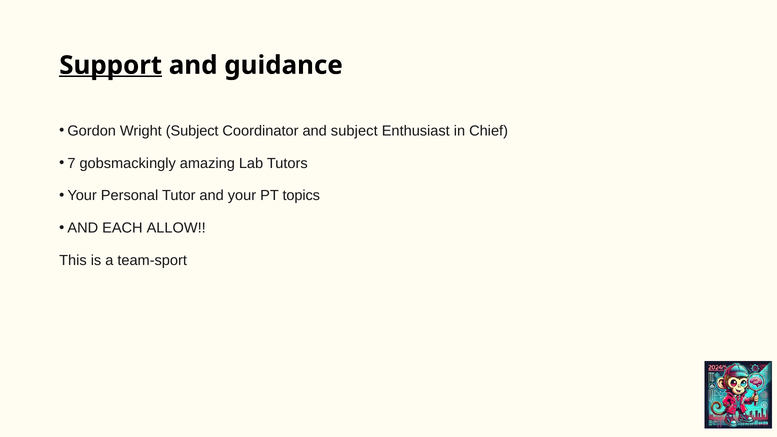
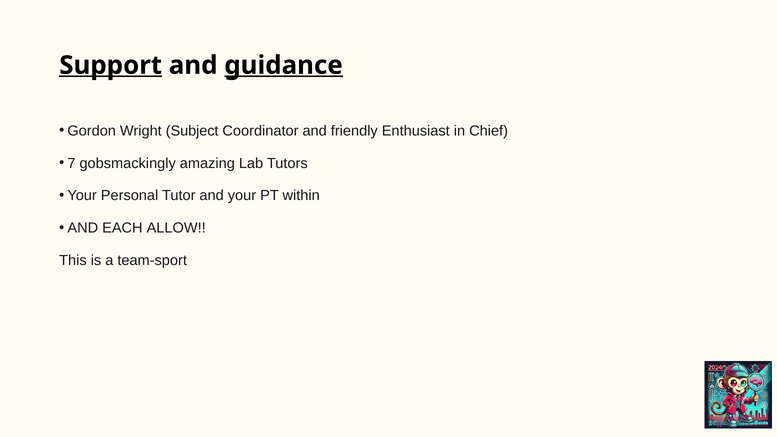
guidance underline: none -> present
and subject: subject -> friendly
topics: topics -> within
